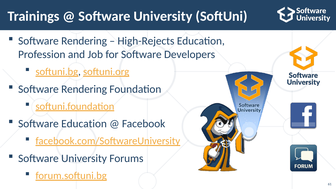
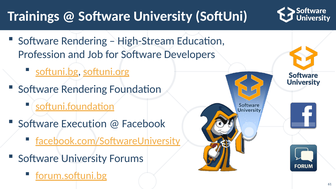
High-Rejects: High-Rejects -> High-Stream
Software Education: Education -> Execution
